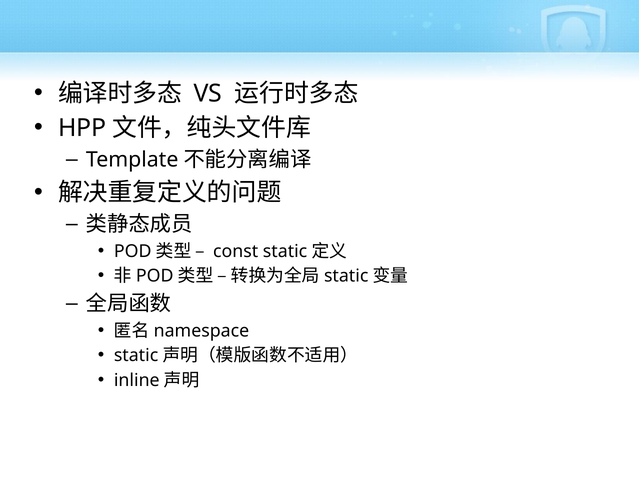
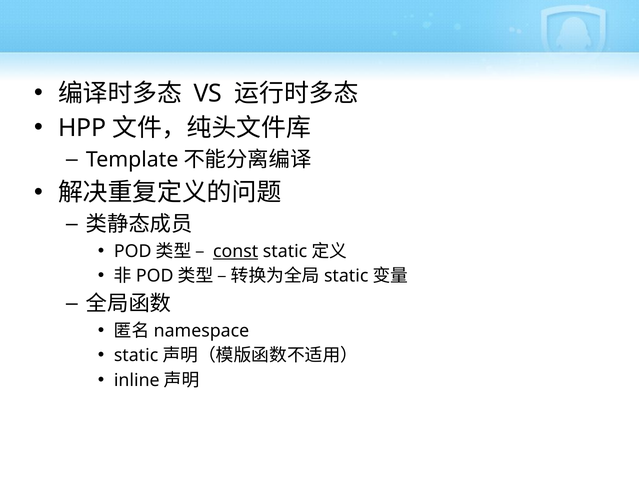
const underline: none -> present
